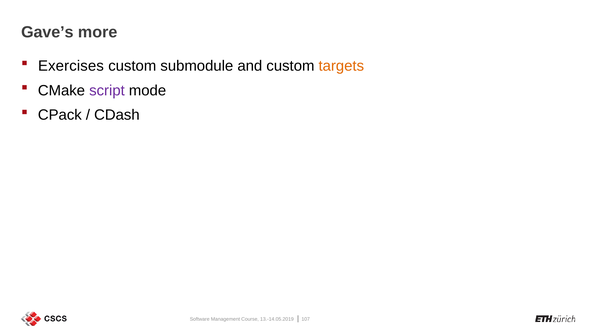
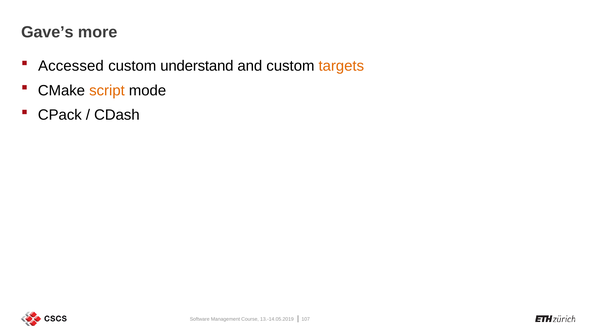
Exercises: Exercises -> Accessed
submodule: submodule -> understand
script colour: purple -> orange
